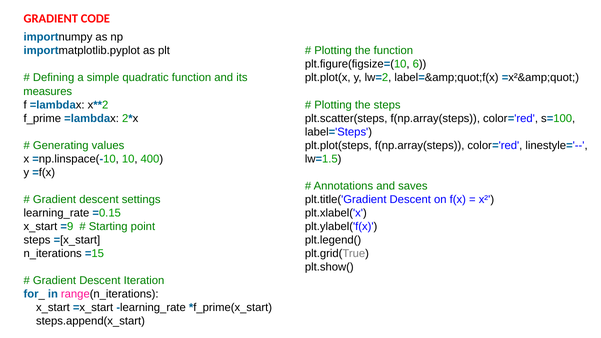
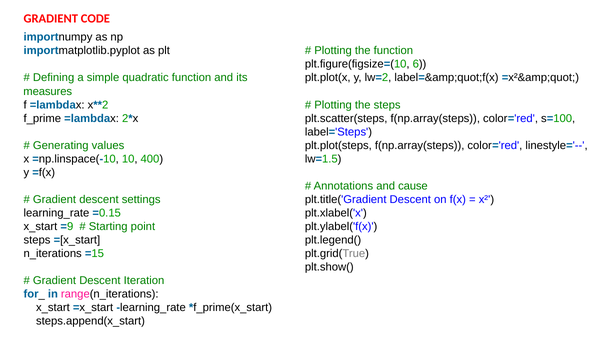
saves: saves -> cause
